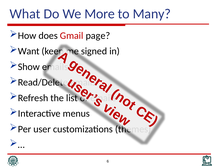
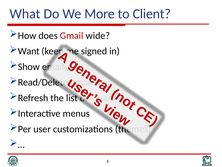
Many: Many -> Client
page: page -> wide
